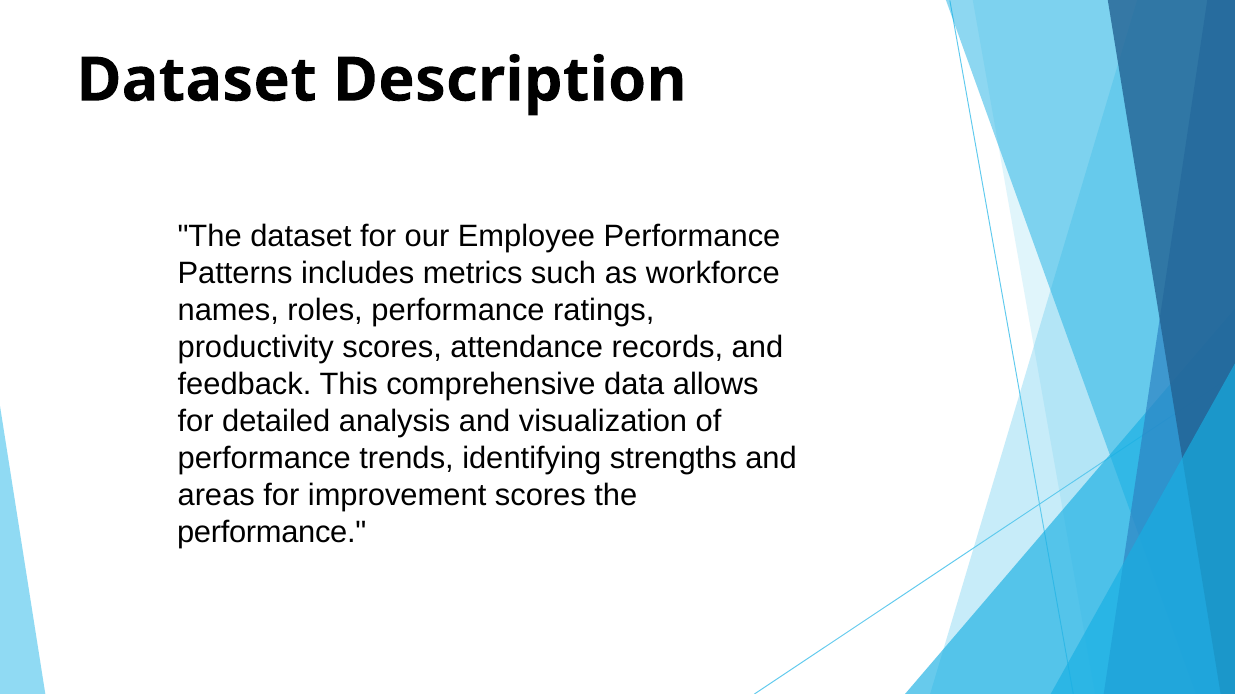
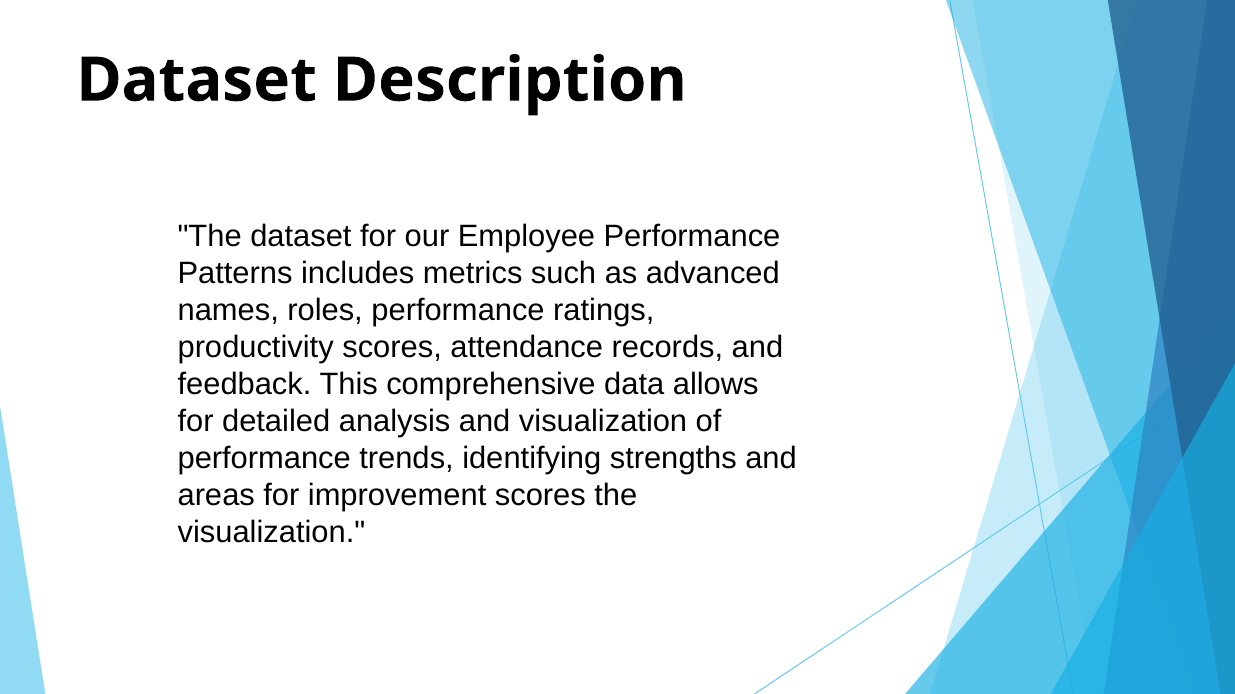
workforce: workforce -> advanced
performance at (272, 533): performance -> visualization
